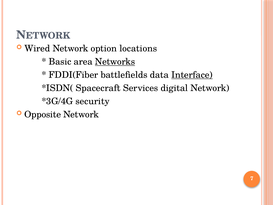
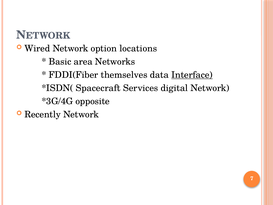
Networks underline: present -> none
battlefields: battlefields -> themselves
security: security -> opposite
Opposite: Opposite -> Recently
